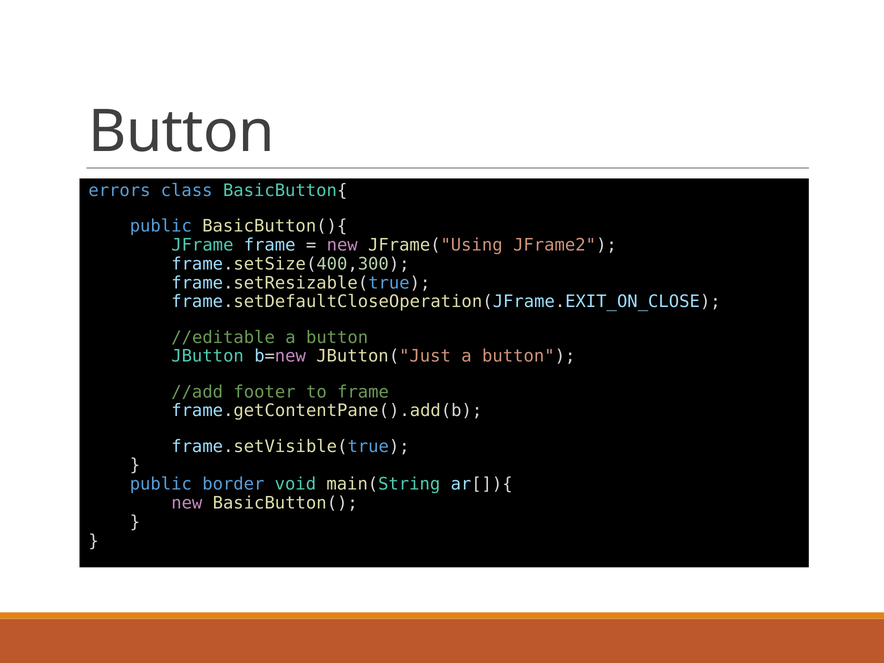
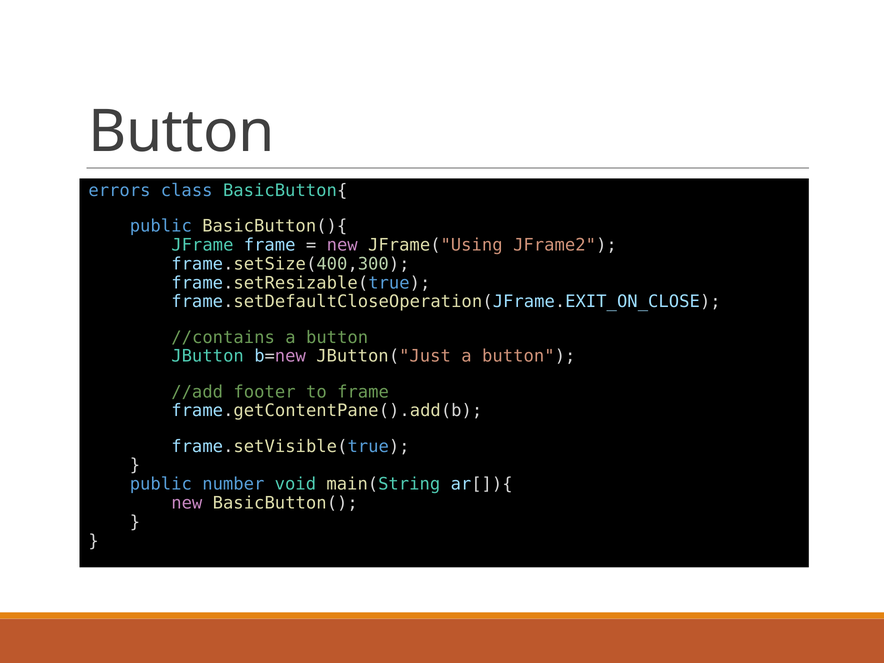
//editable: //editable -> //contains
border: border -> number
